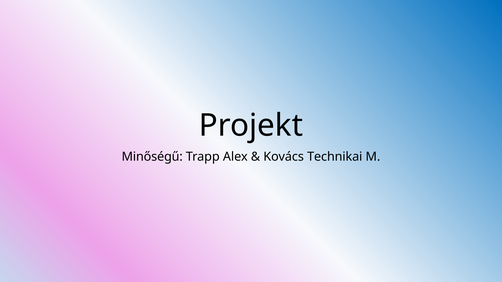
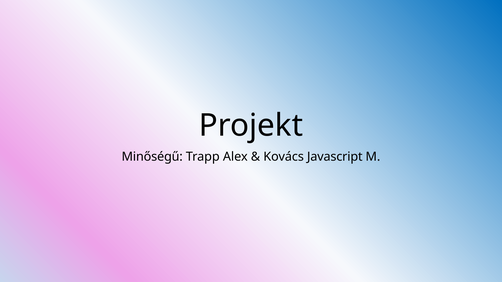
Technikai: Technikai -> Javascript
